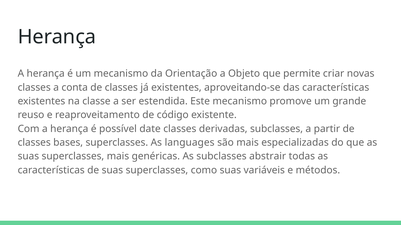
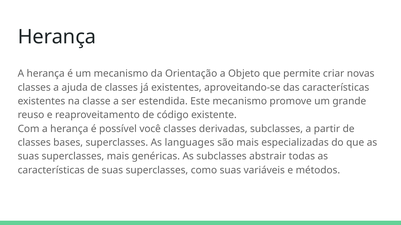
conta: conta -> ajuda
date: date -> você
